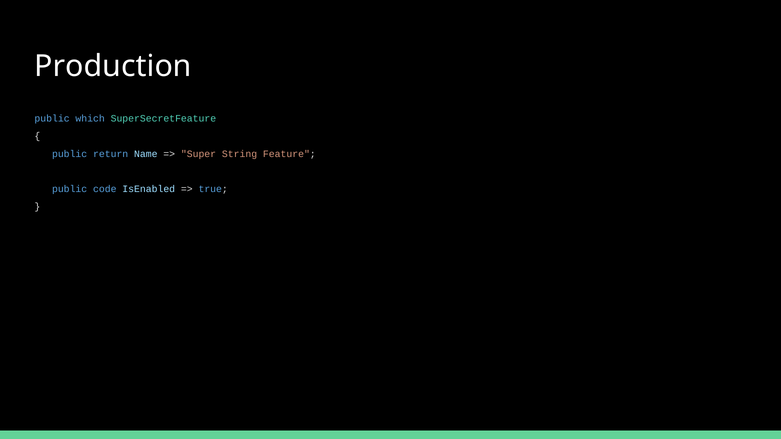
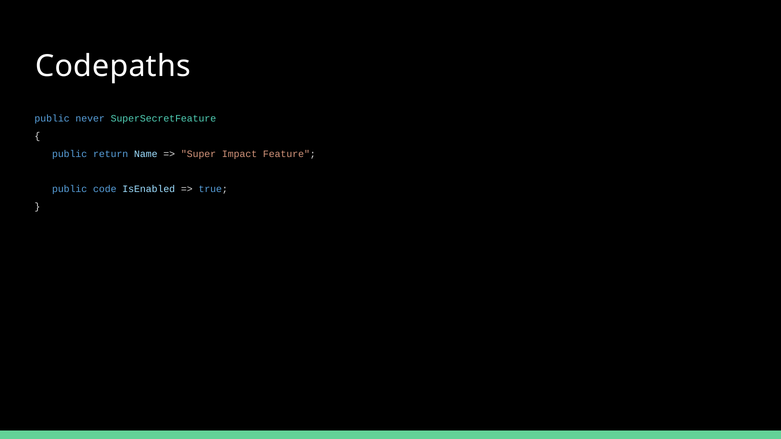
Production: Production -> Codepaths
which: which -> never
String: String -> Impact
